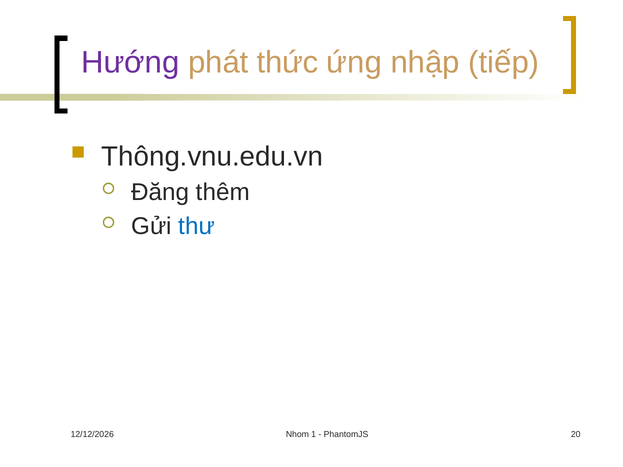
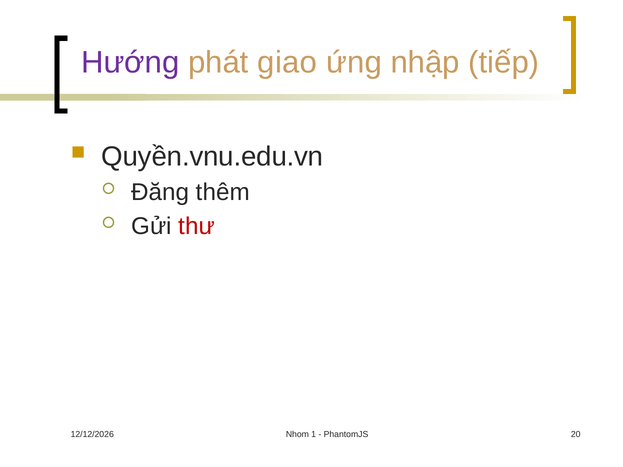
thức: thức -> giao
Thông.vnu.edu.vn: Thông.vnu.edu.vn -> Quyền.vnu.edu.vn
thư colour: blue -> red
